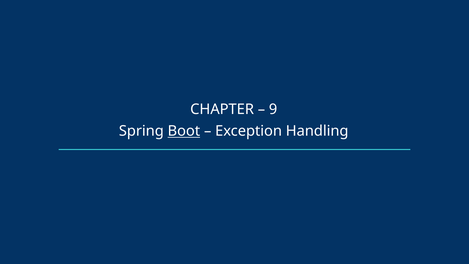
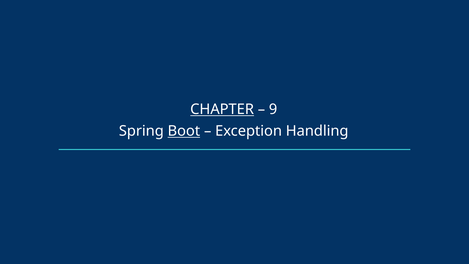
CHAPTER underline: none -> present
